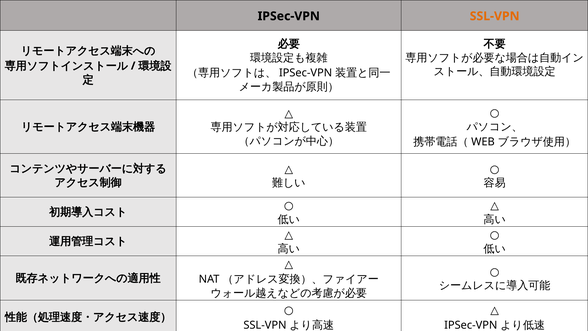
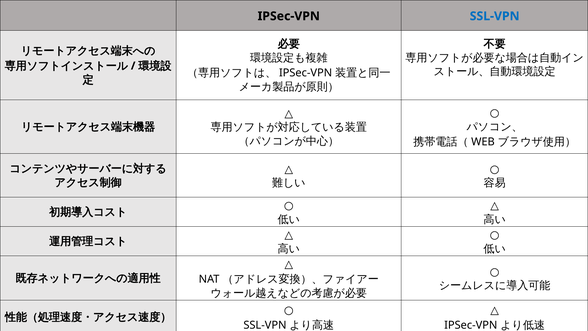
SSL-VPN at (495, 16) colour: orange -> blue
